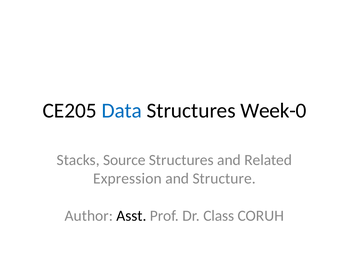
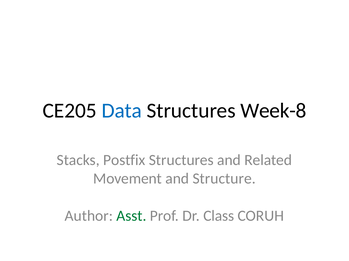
Week-0: Week-0 -> Week-8
Source: Source -> Postfix
Expression: Expression -> Movement
Asst colour: black -> green
